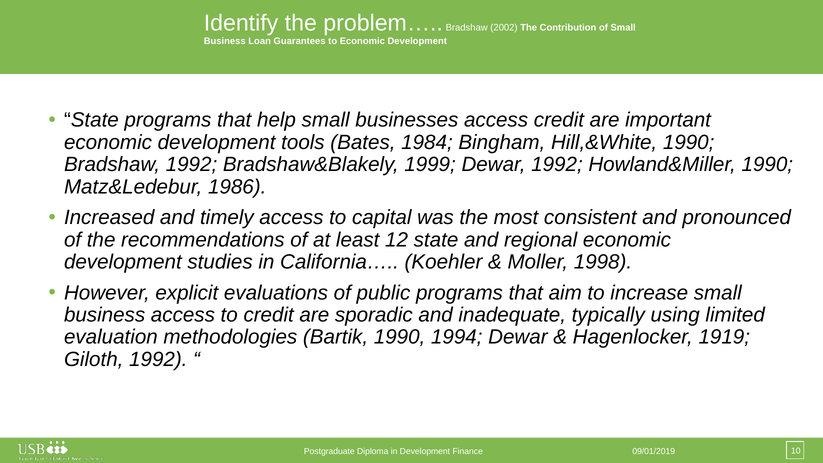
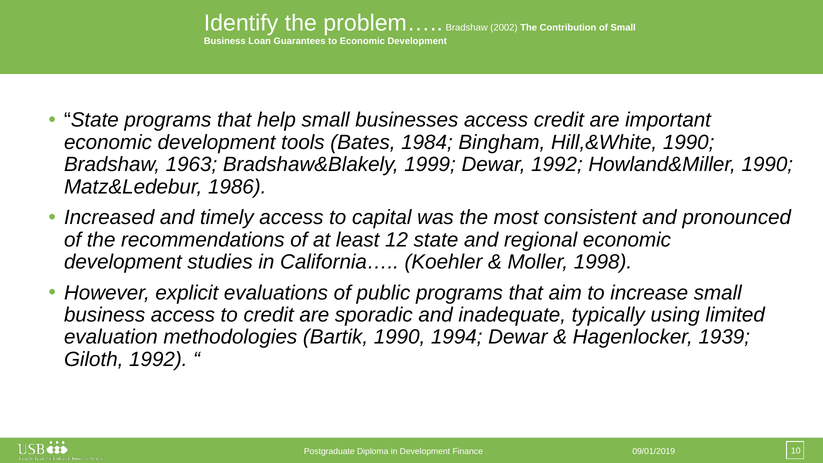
Bradshaw 1992: 1992 -> 1963
1919: 1919 -> 1939
